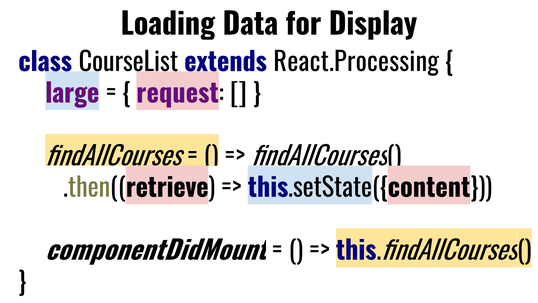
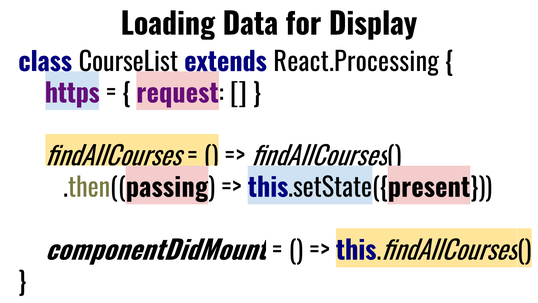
large: large -> https
retrieve: retrieve -> passing
content: content -> present
